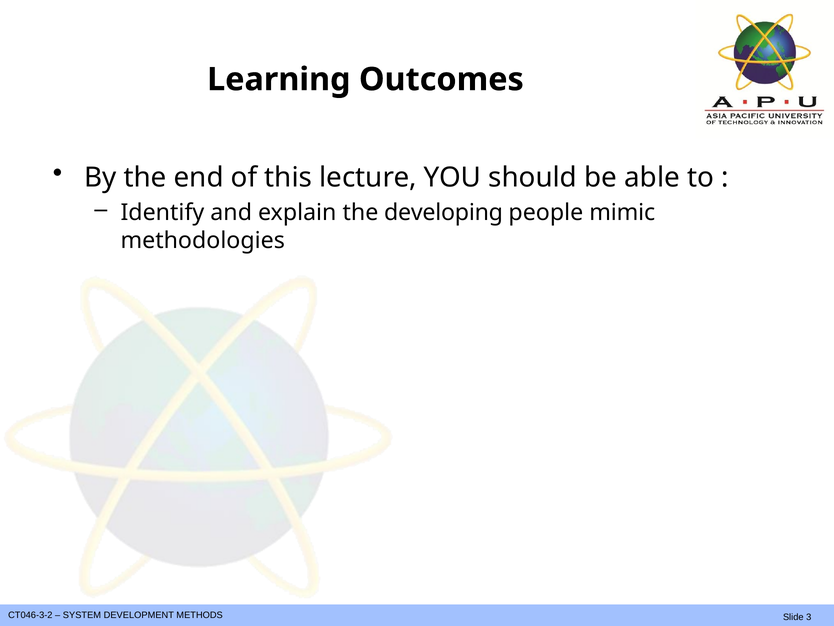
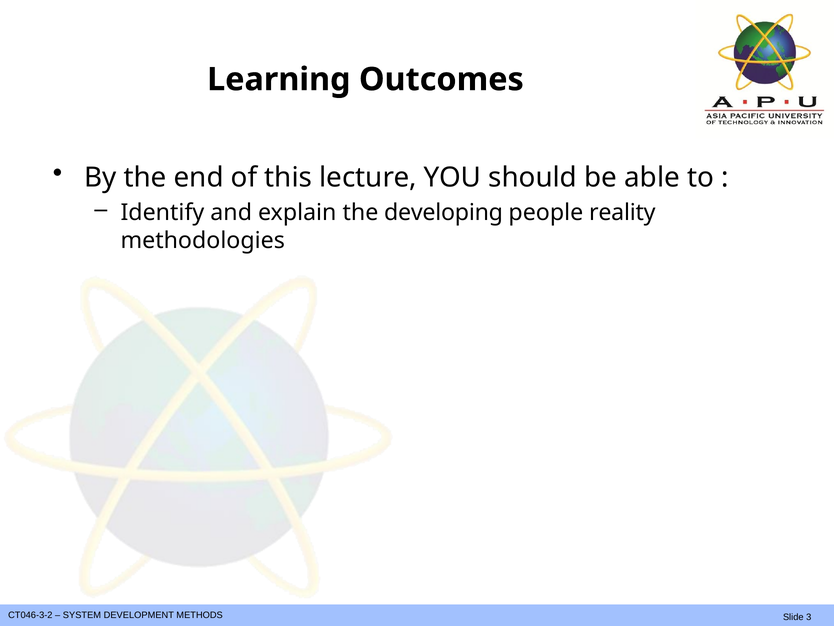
mimic: mimic -> reality
